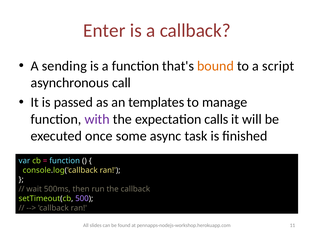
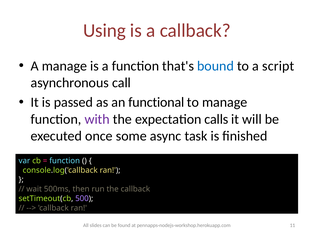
Enter: Enter -> Using
A sending: sending -> manage
bound colour: orange -> blue
templates: templates -> functional
